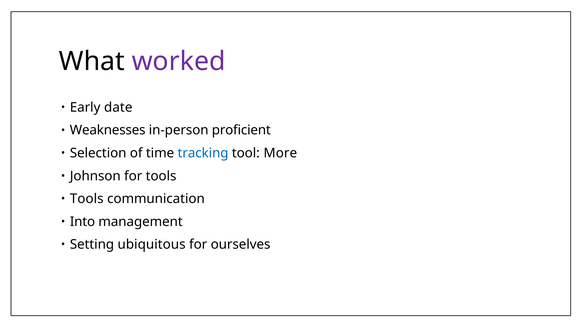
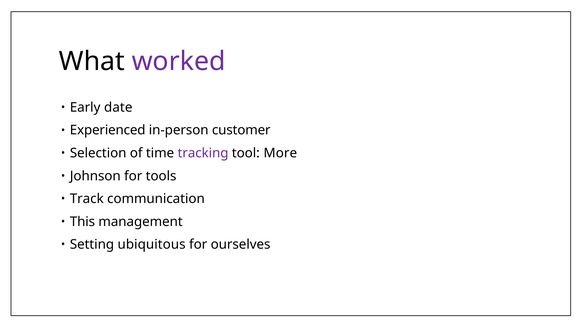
Weaknesses: Weaknesses -> Experienced
proficient: proficient -> customer
tracking colour: blue -> purple
Tools at (87, 199): Tools -> Track
Into: Into -> This
